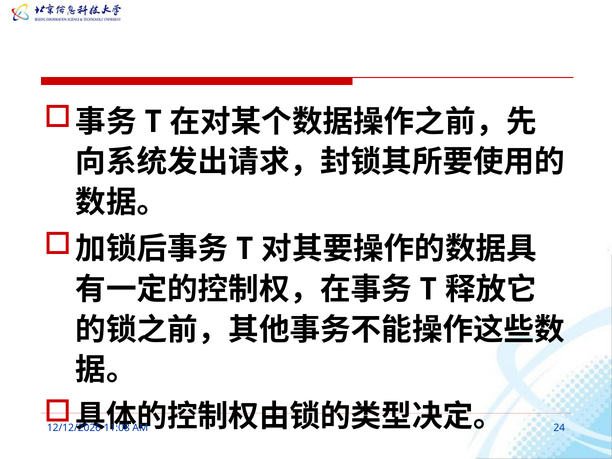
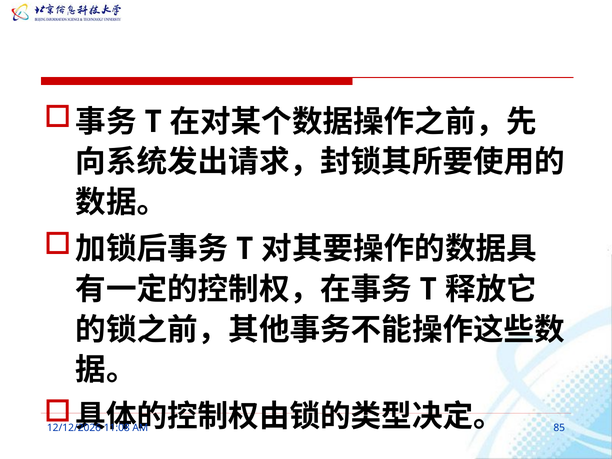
24: 24 -> 85
